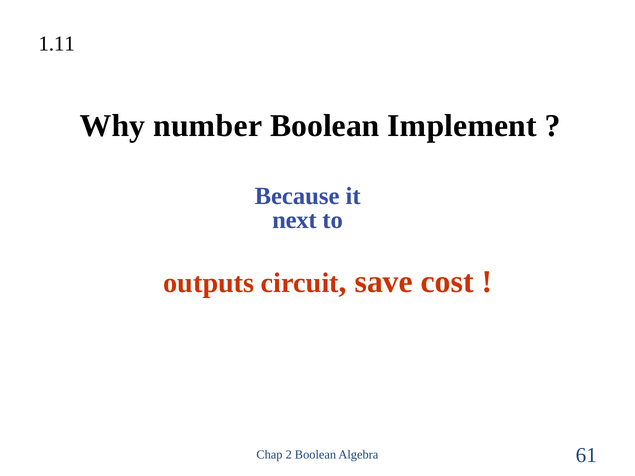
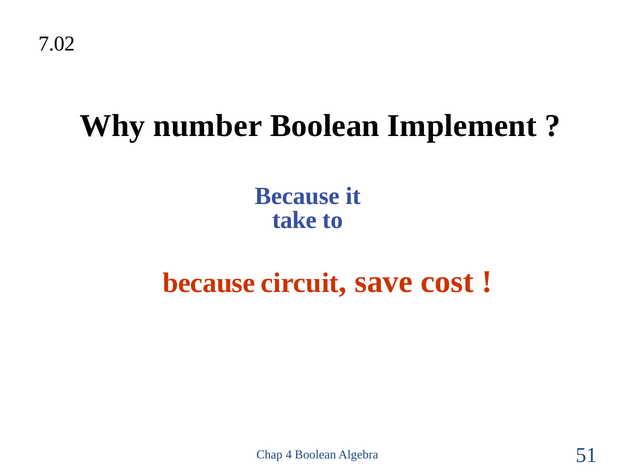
1.11: 1.11 -> 7.02
next: next -> take
outputs at (209, 283): outputs -> because
2: 2 -> 4
61: 61 -> 51
